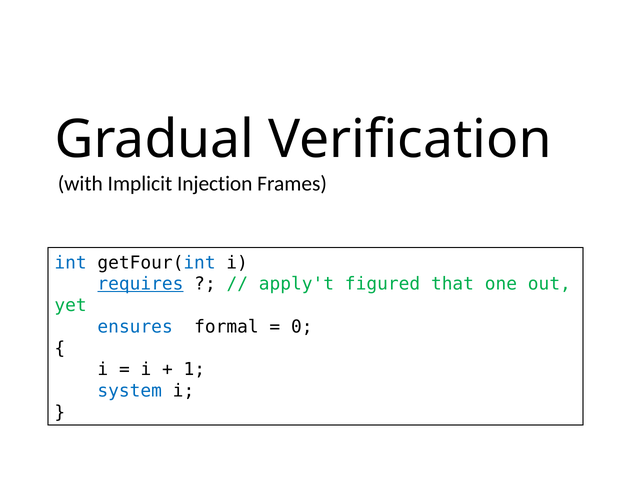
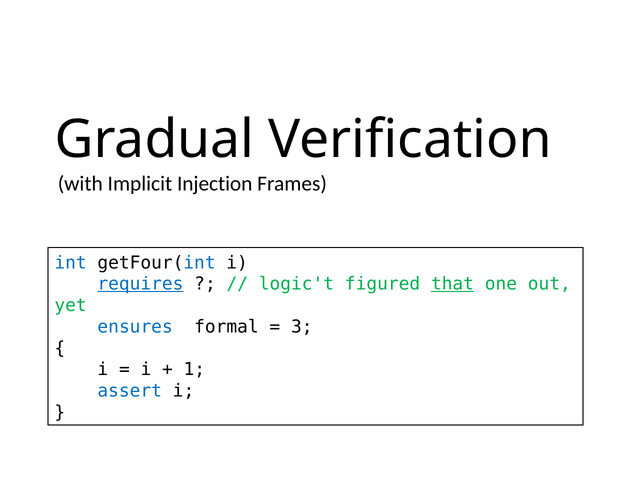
apply't: apply't -> logic't
that underline: none -> present
0: 0 -> 3
system: system -> assert
